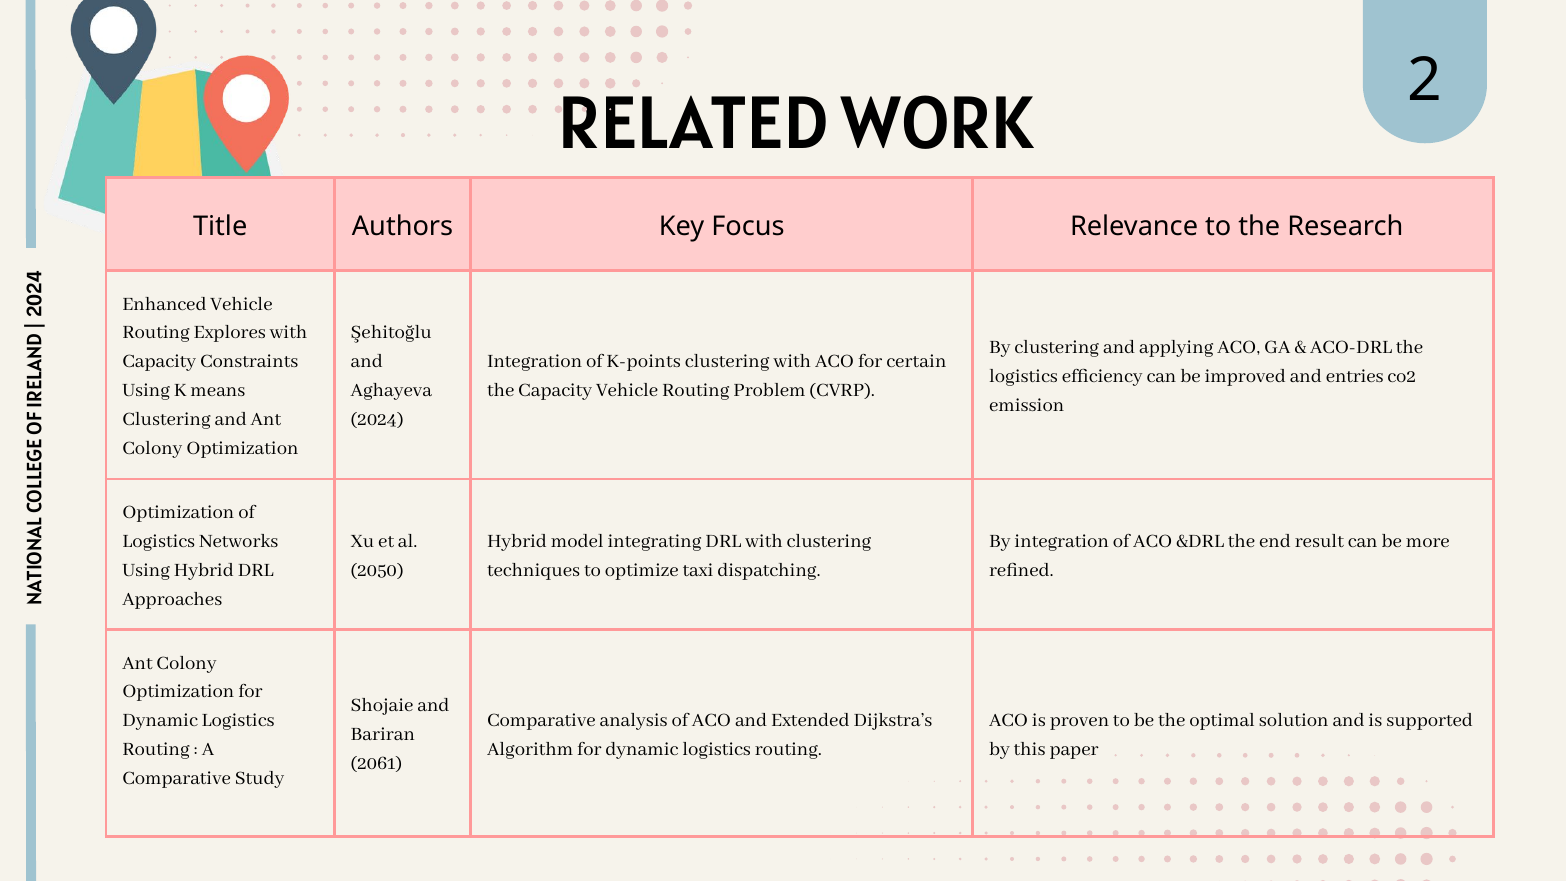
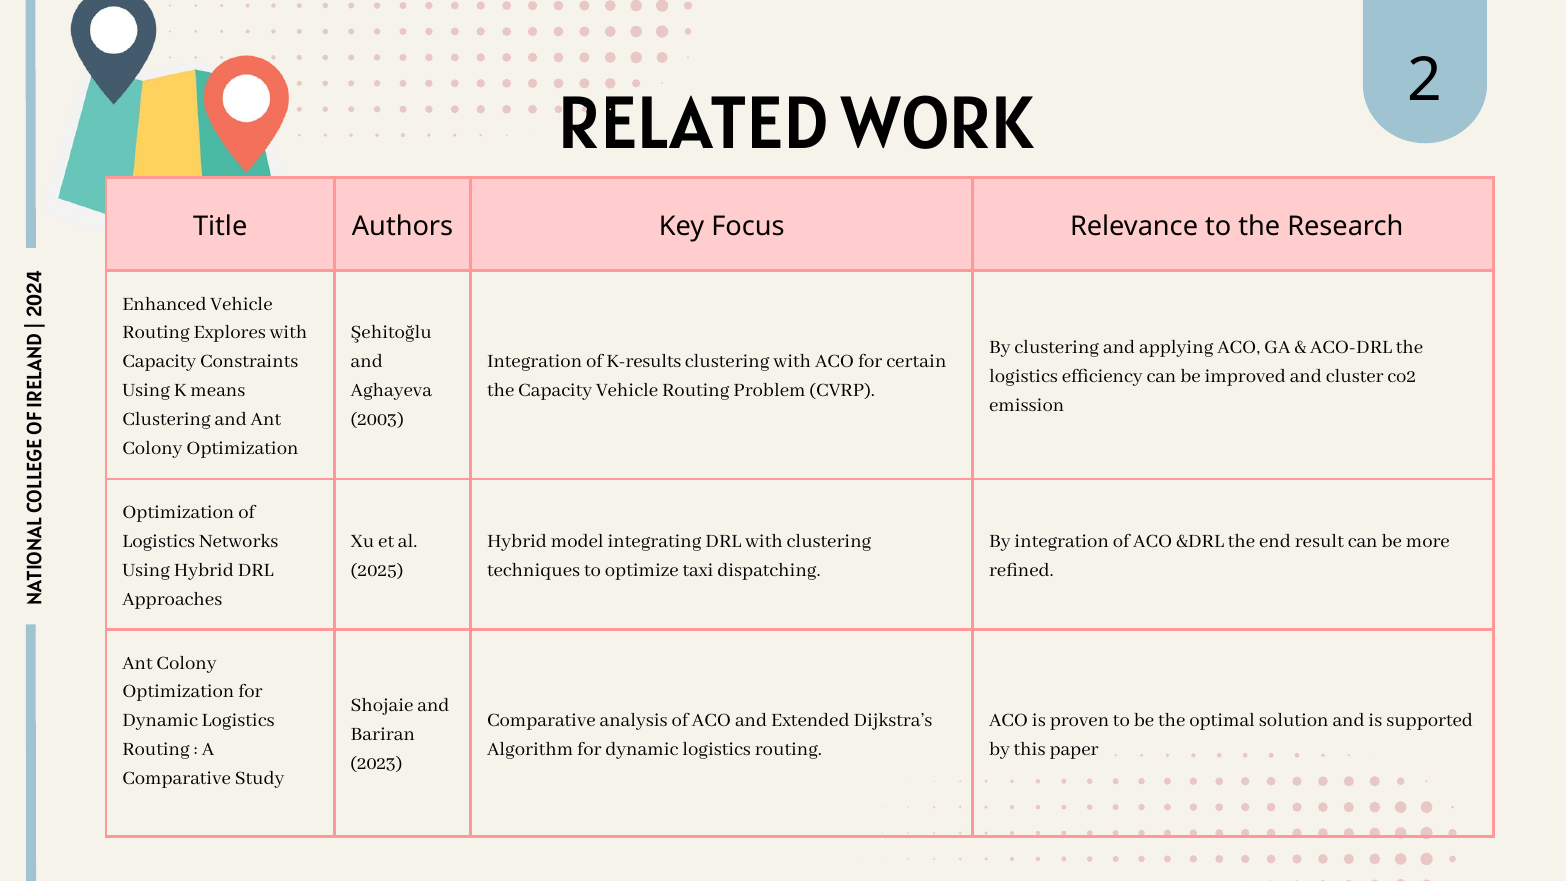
K-points: K-points -> K-results
entries: entries -> cluster
2024: 2024 -> 2003
2050: 2050 -> 2025
2061: 2061 -> 2023
